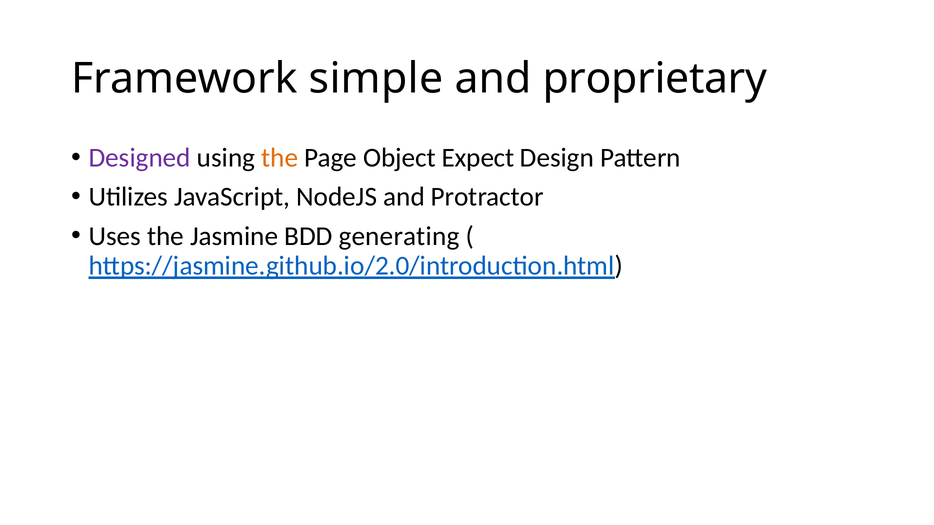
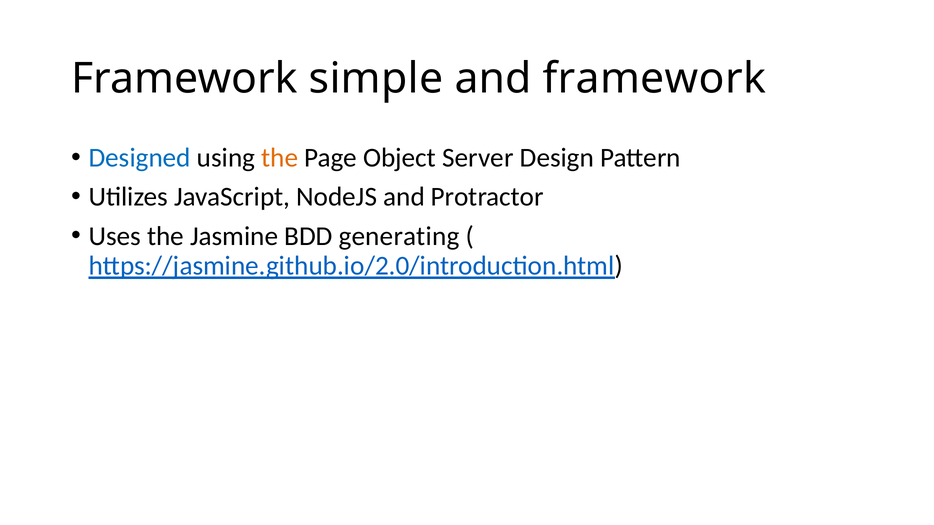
and proprietary: proprietary -> framework
Designed colour: purple -> blue
Expect: Expect -> Server
